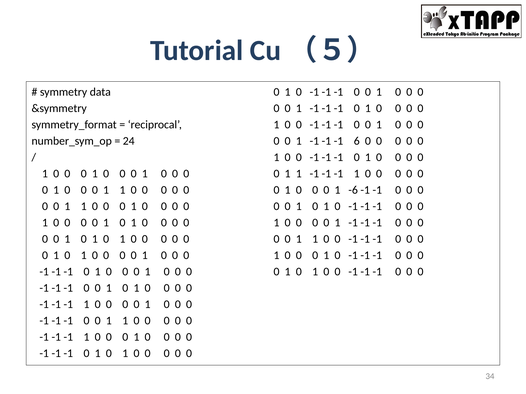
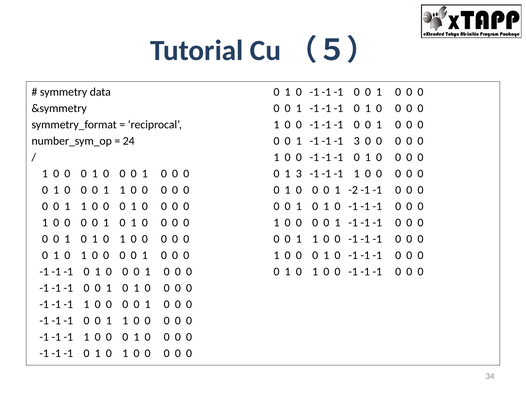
-1 6: 6 -> 3
1 at (299, 174): 1 -> 3
-6: -6 -> -2
